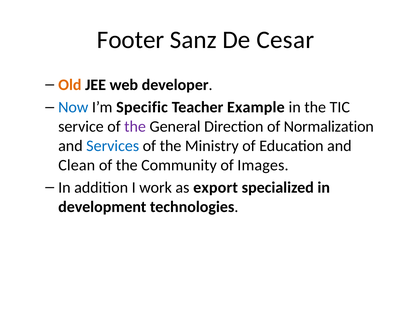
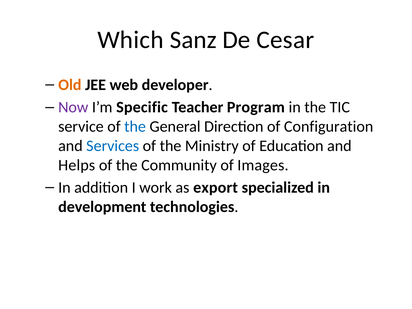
Footer: Footer -> Which
Now colour: blue -> purple
Example: Example -> Program
the at (135, 127) colour: purple -> blue
Normalization: Normalization -> Configuration
Clean: Clean -> Helps
